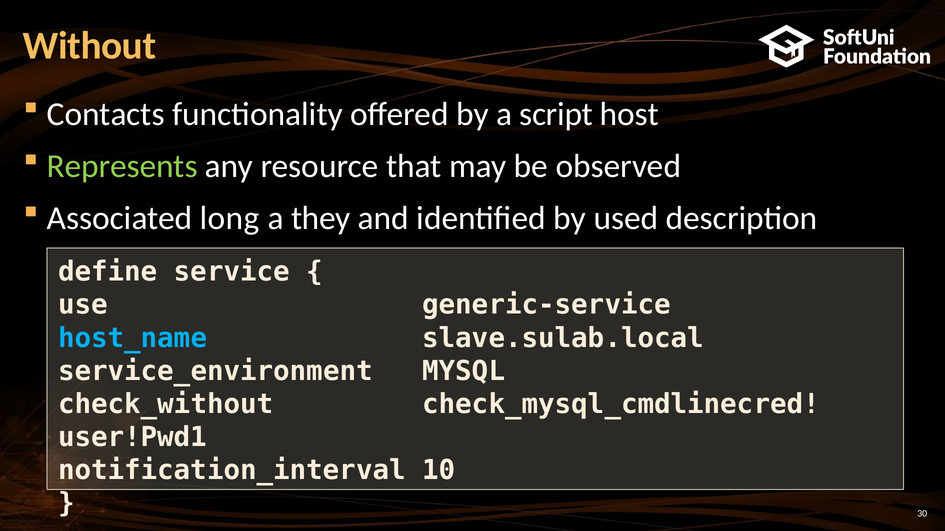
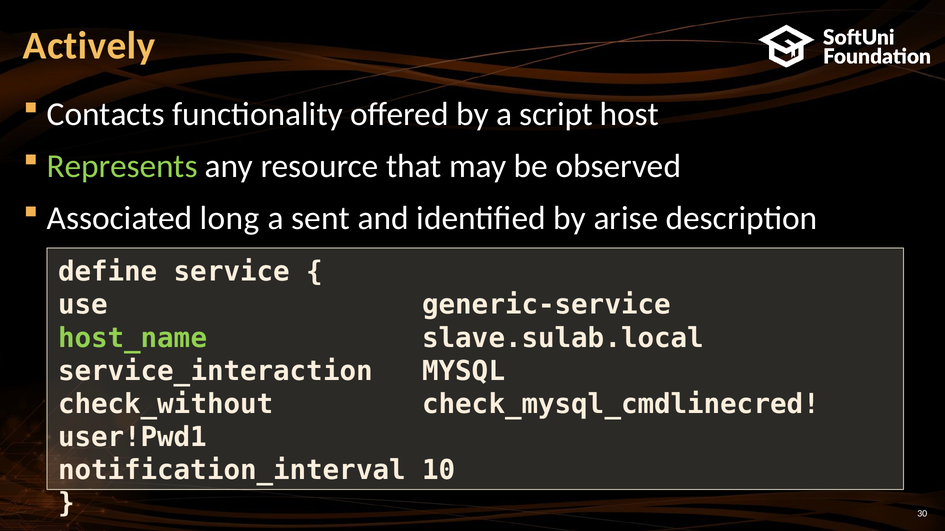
Without: Without -> Actively
they: they -> sent
used: used -> arise
host_name colour: light blue -> light green
service_environment: service_environment -> service_interaction
